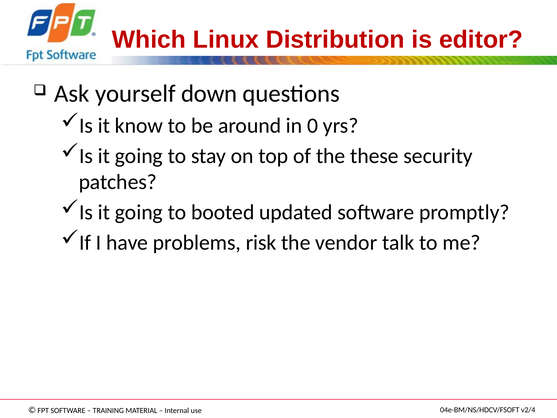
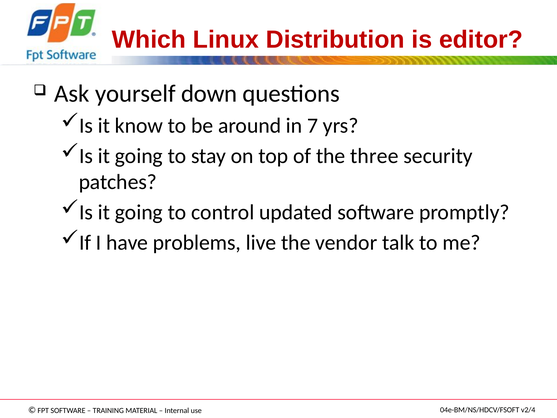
0: 0 -> 7
these: these -> three
booted: booted -> control
risk: risk -> live
